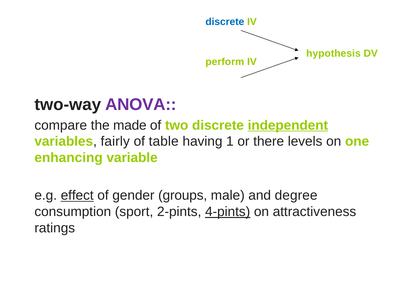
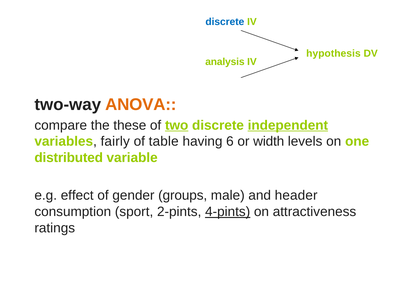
perform: perform -> analysis
ANOVA colour: purple -> orange
made: made -> these
two underline: none -> present
1: 1 -> 6
there: there -> width
enhancing: enhancing -> distributed
effect underline: present -> none
degree: degree -> header
